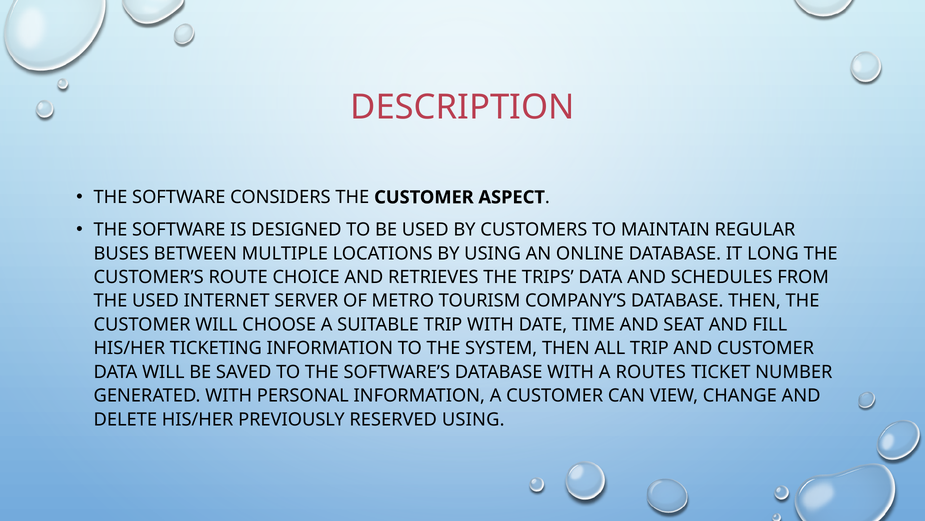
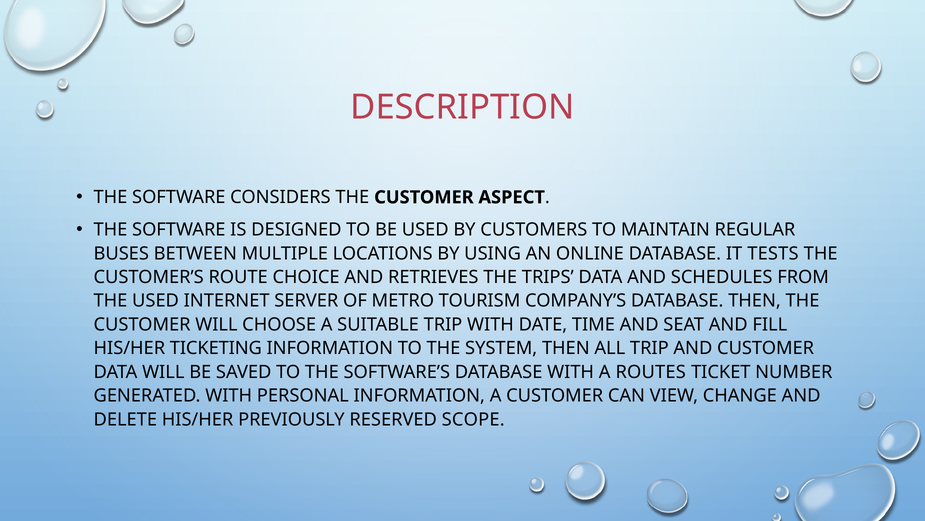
LONG: LONG -> TESTS
RESERVED USING: USING -> SCOPE
